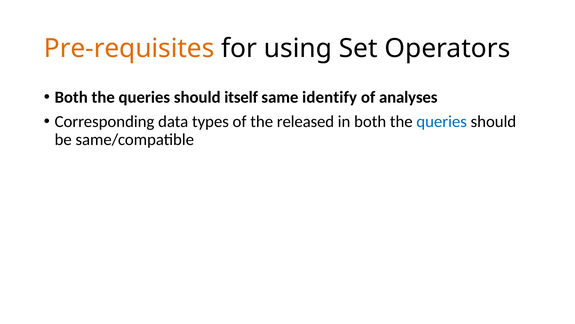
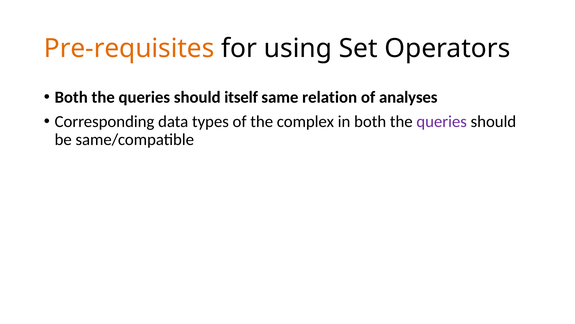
identify: identify -> relation
released: released -> complex
queries at (442, 121) colour: blue -> purple
